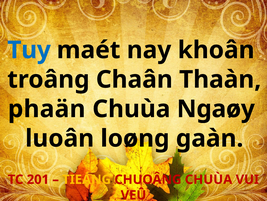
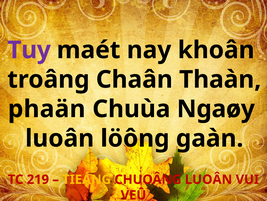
Tuy colour: blue -> purple
loøng: loøng -> löông
201: 201 -> 219
CHUOÂNG CHUÙA: CHUÙA -> LUOÂN
